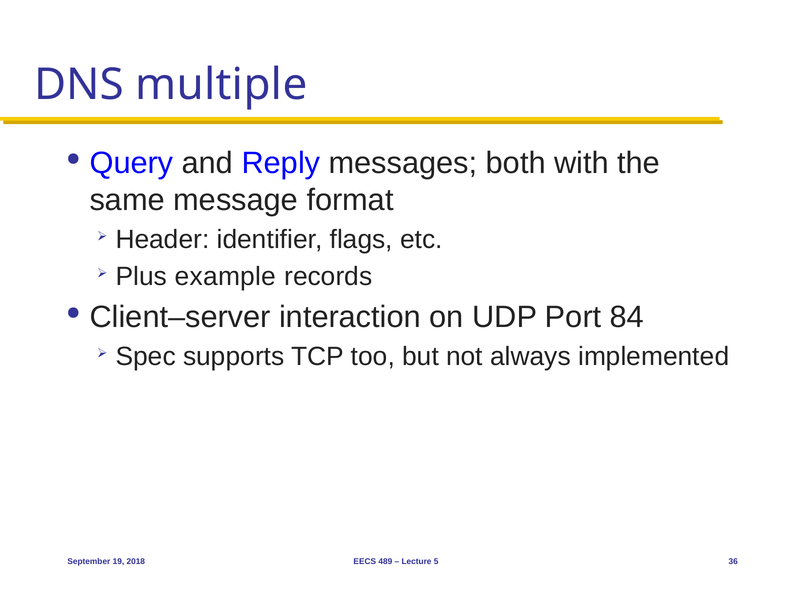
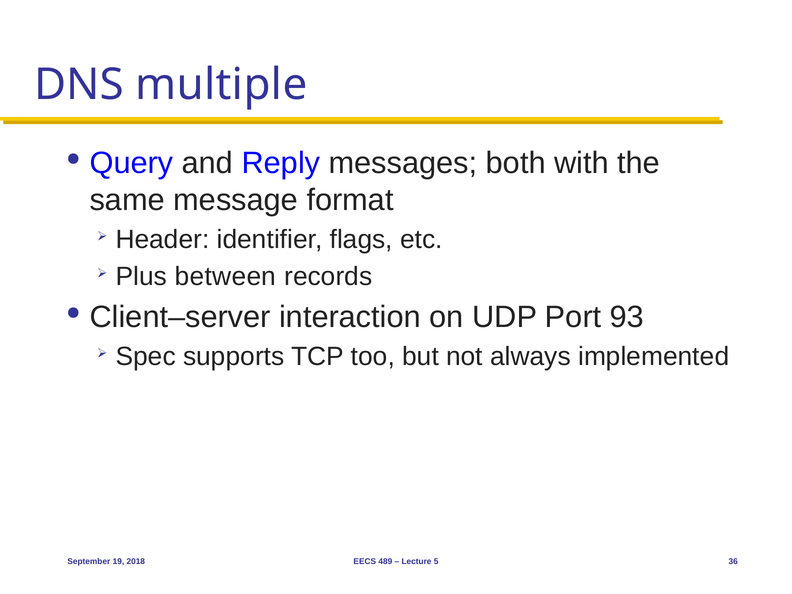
example: example -> between
84: 84 -> 93
